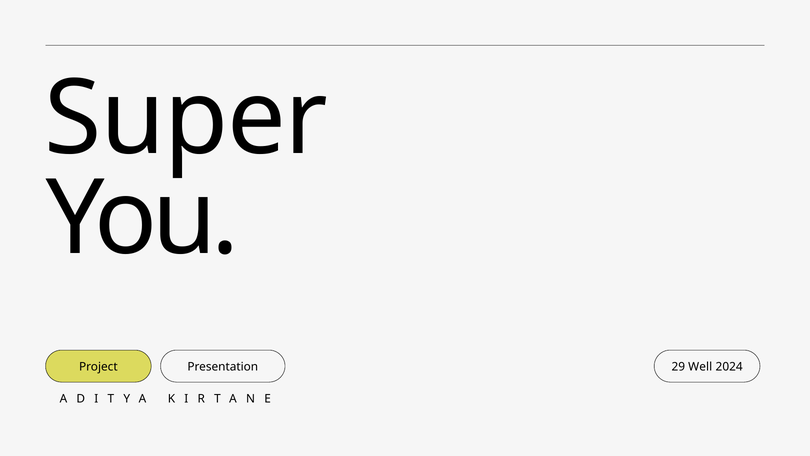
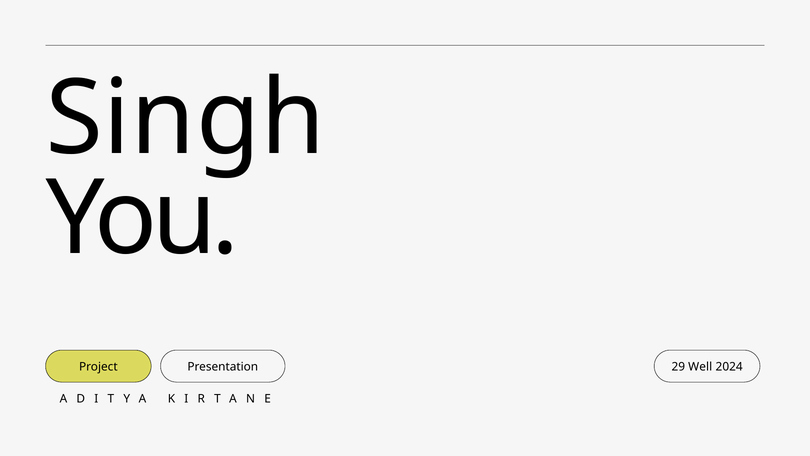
Super: Super -> Singh
